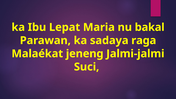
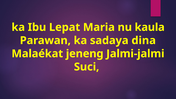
bakal: bakal -> kaula
raga: raga -> dina
